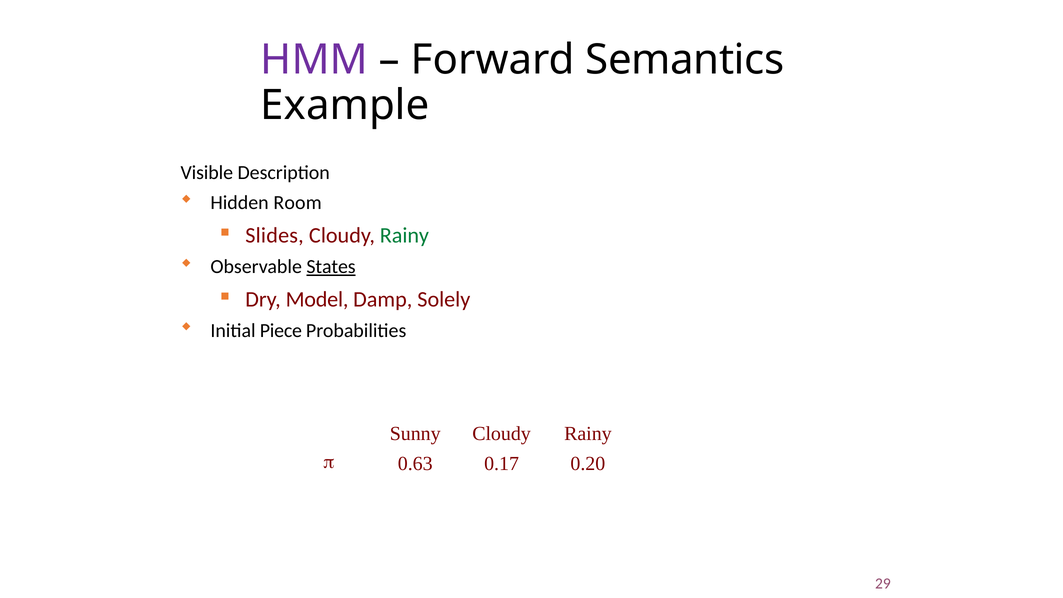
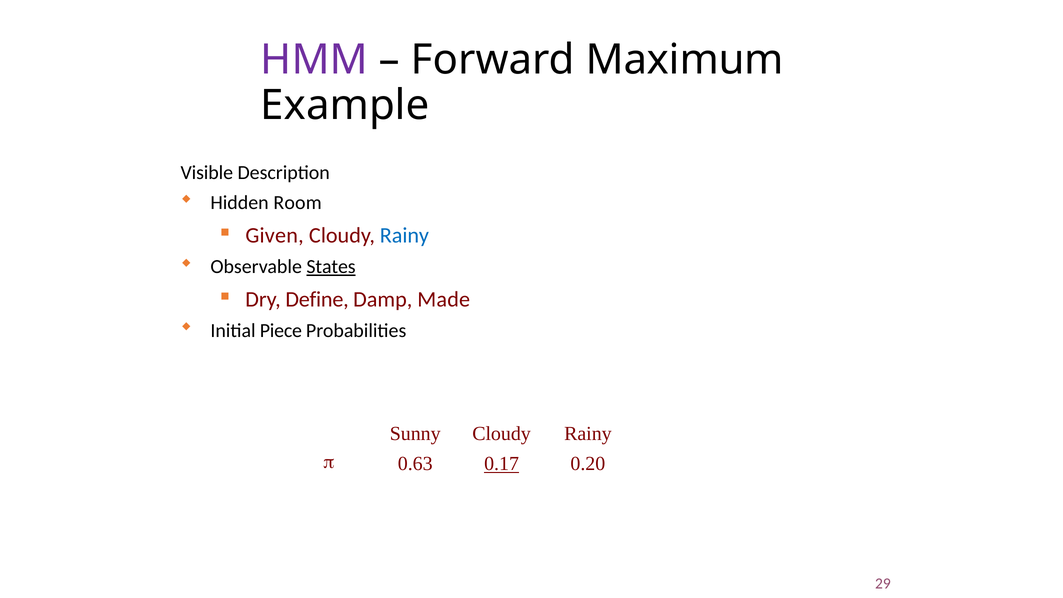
Semantics: Semantics -> Maximum
Slides: Slides -> Given
Rainy at (404, 235) colour: green -> blue
Model: Model -> Define
Solely: Solely -> Made
0.17 underline: none -> present
